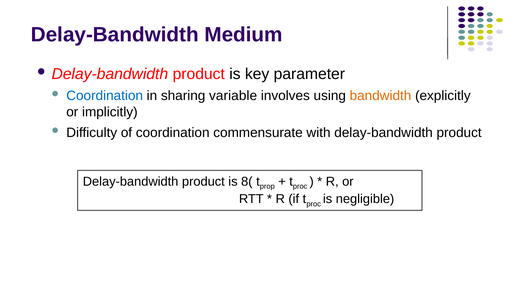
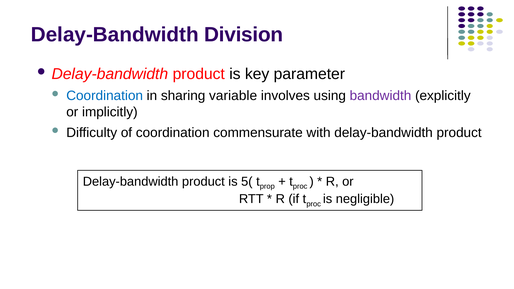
Medium: Medium -> Division
bandwidth colour: orange -> purple
8(: 8( -> 5(
